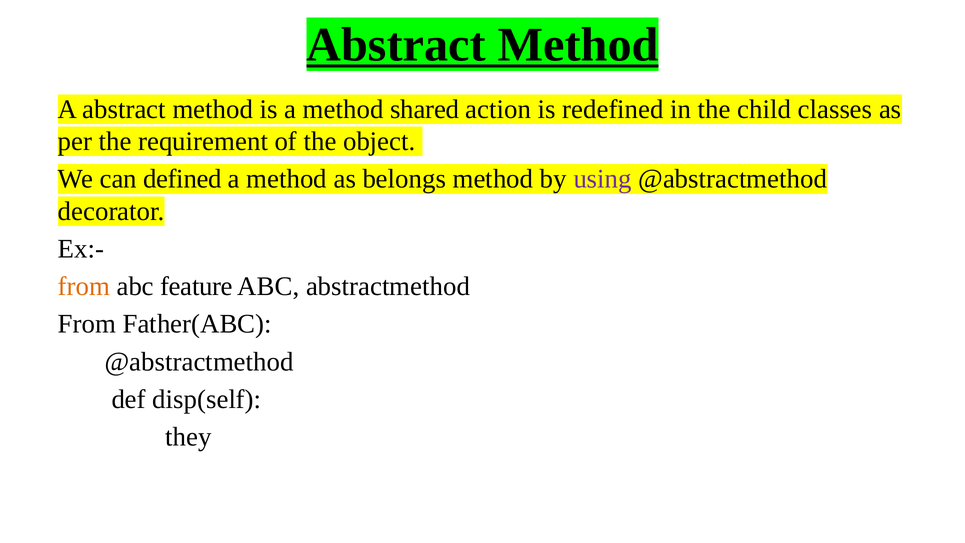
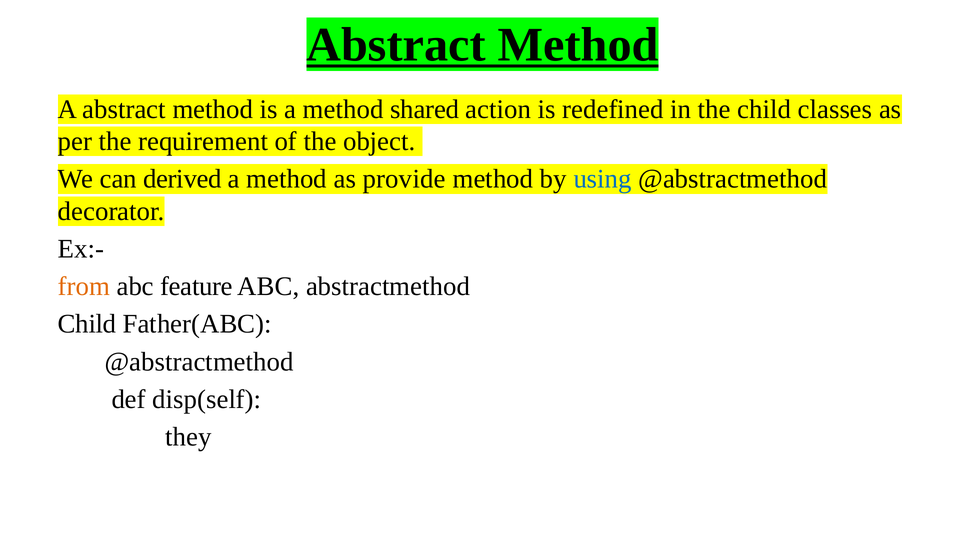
defined: defined -> derived
belongs: belongs -> provide
using colour: purple -> blue
From at (87, 324): From -> Child
